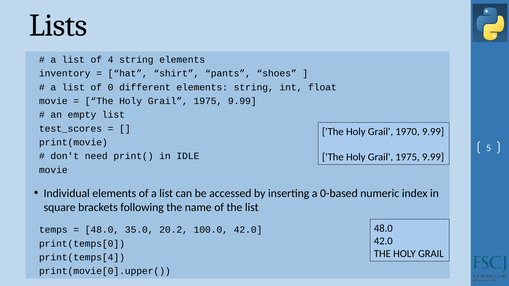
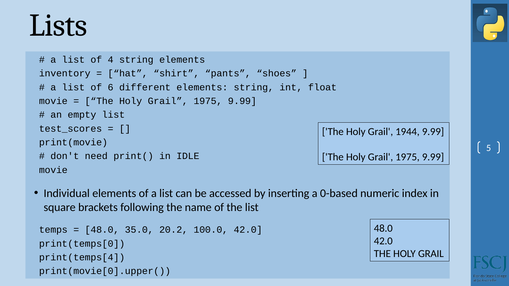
0: 0 -> 6
1970: 1970 -> 1944
